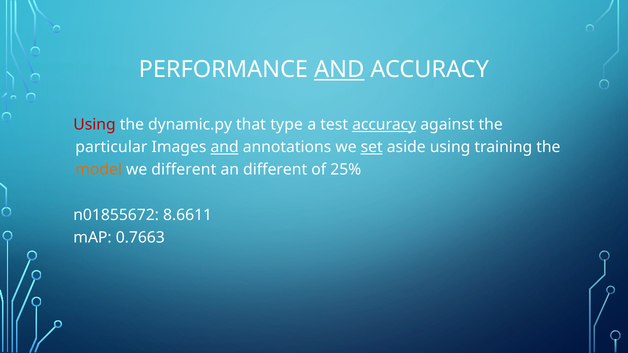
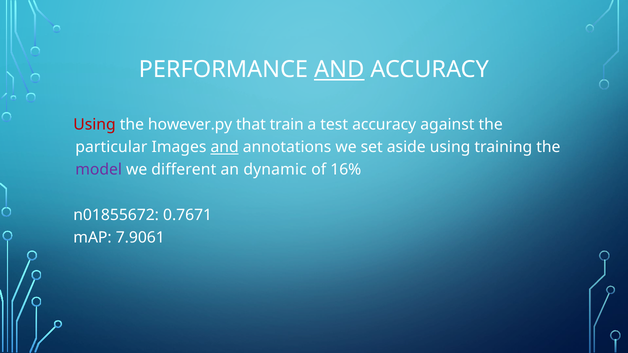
dynamic.py: dynamic.py -> however.py
type: type -> train
accuracy at (384, 125) underline: present -> none
set underline: present -> none
model colour: orange -> purple
an different: different -> dynamic
25%: 25% -> 16%
8.6611: 8.6611 -> 0.7671
0.7663: 0.7663 -> 7.9061
